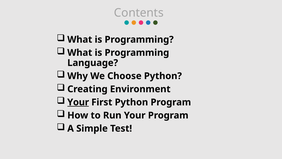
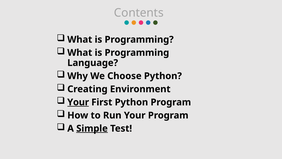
Simple underline: none -> present
